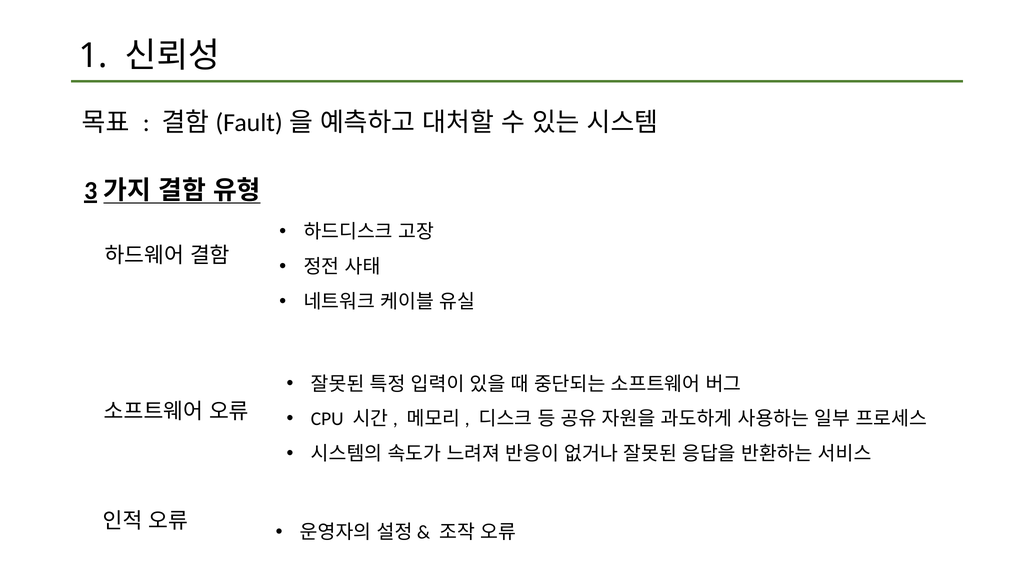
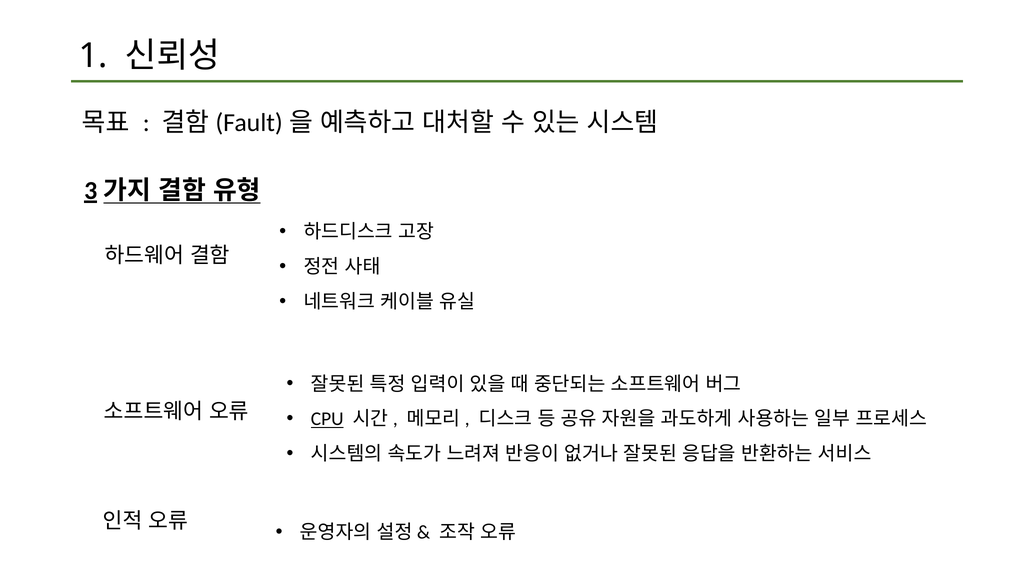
CPU underline: none -> present
